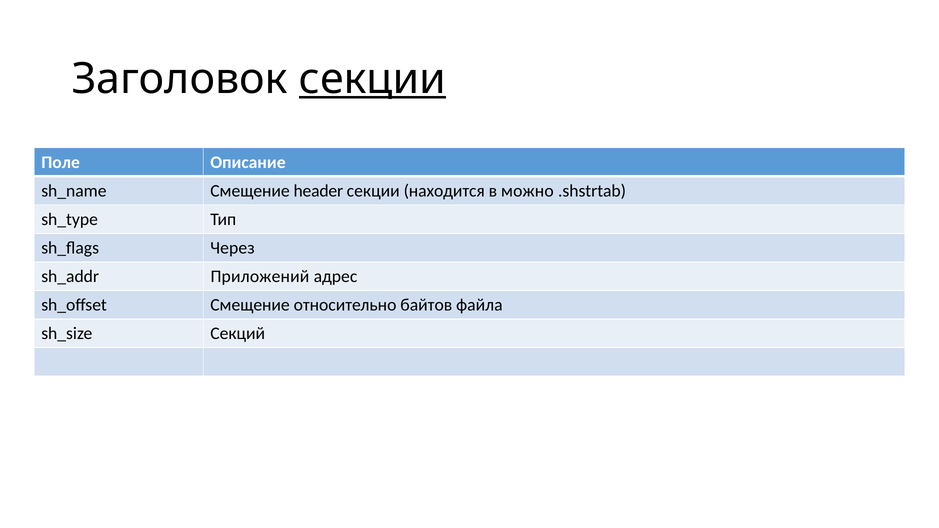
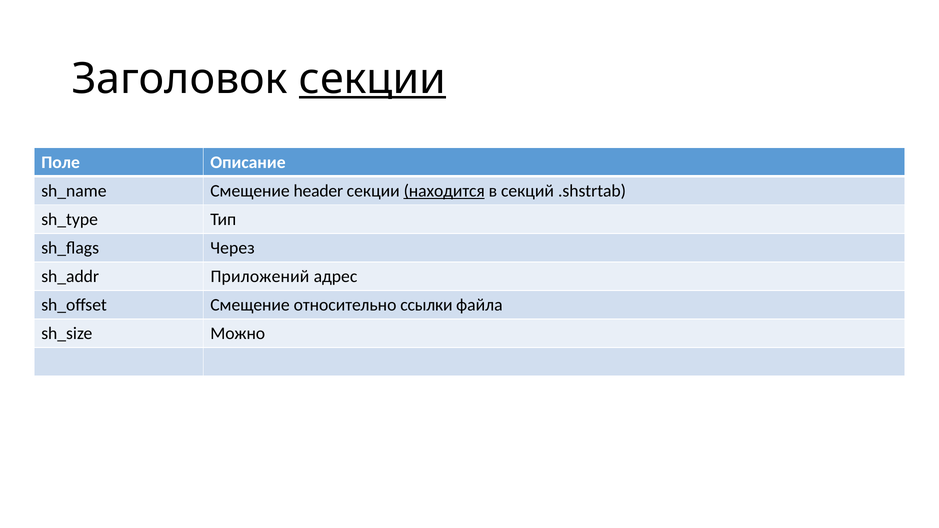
находится underline: none -> present
можно: можно -> секций
байтов: байтов -> ссылки
Секций: Секций -> Можно
